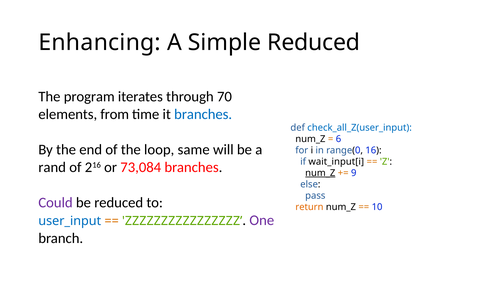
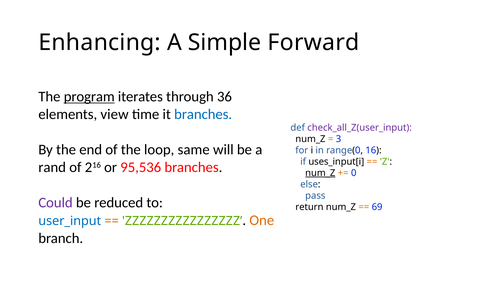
Simple Reduced: Reduced -> Forward
program underline: none -> present
70: 70 -> 36
from: from -> view
check_all_Z(user_input colour: blue -> purple
6: 6 -> 3
wait_input[i: wait_input[i -> uses_input[i
73,084: 73,084 -> 95,536
9: 9 -> 0
return colour: orange -> black
10: 10 -> 69
One colour: purple -> orange
